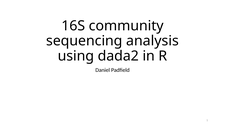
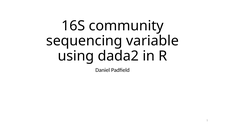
analysis: analysis -> variable
